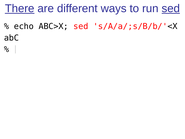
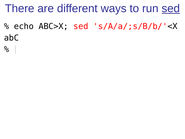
There underline: present -> none
